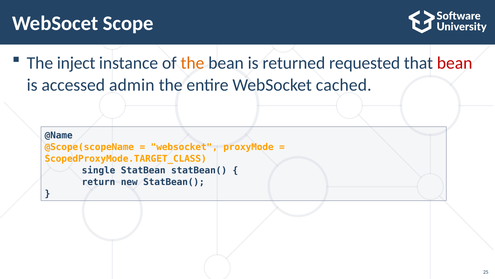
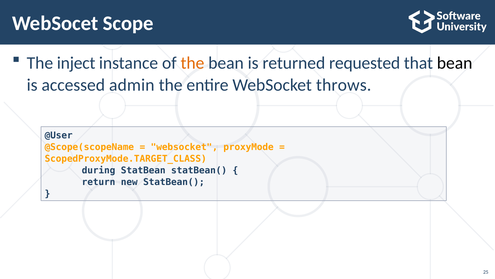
bean at (455, 63) colour: red -> black
cached: cached -> throws
@Name: @Name -> @User
single: single -> during
